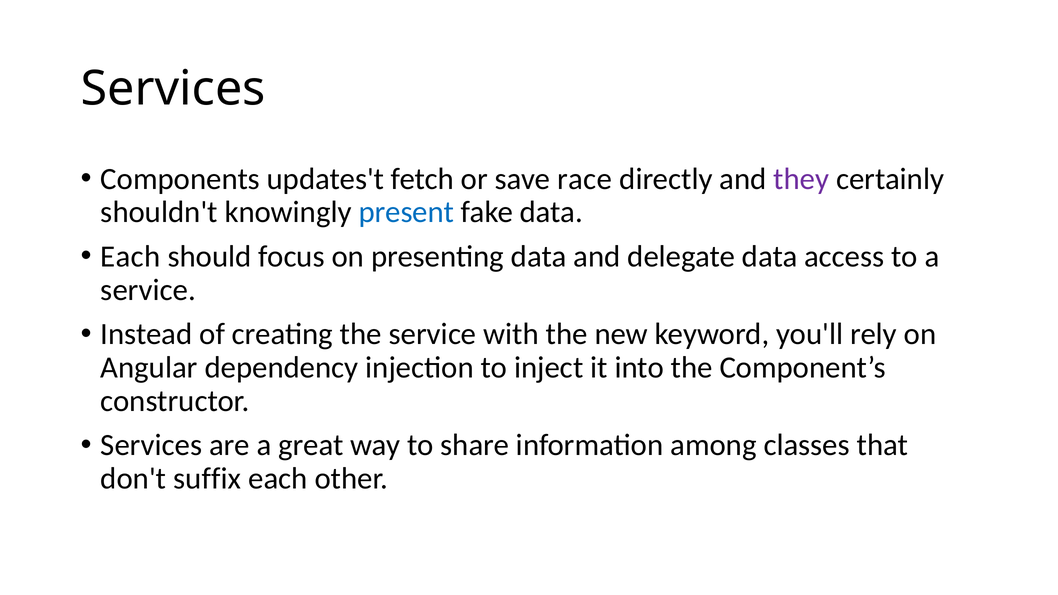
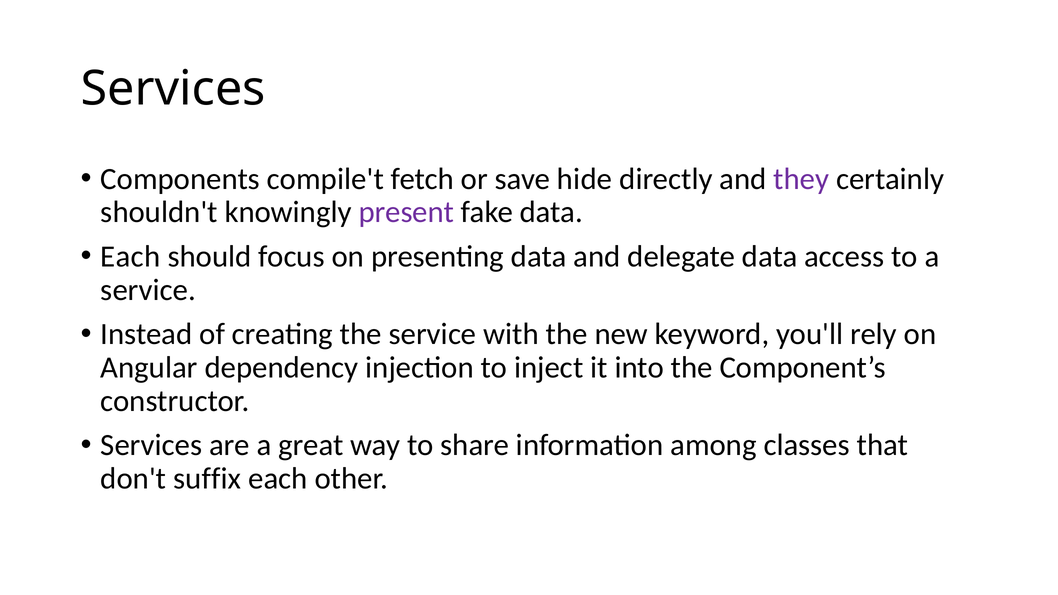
updates't: updates't -> compile't
race: race -> hide
present colour: blue -> purple
